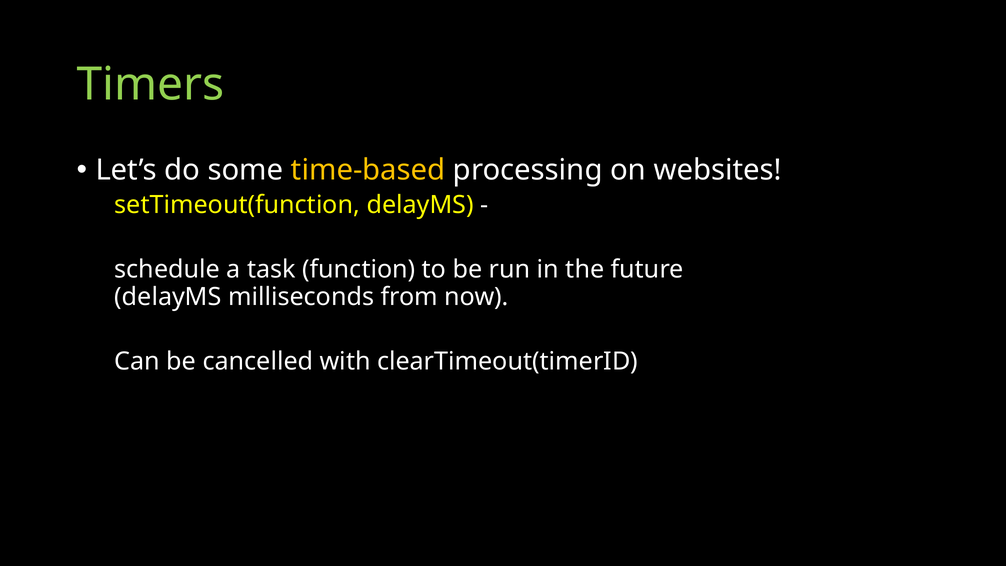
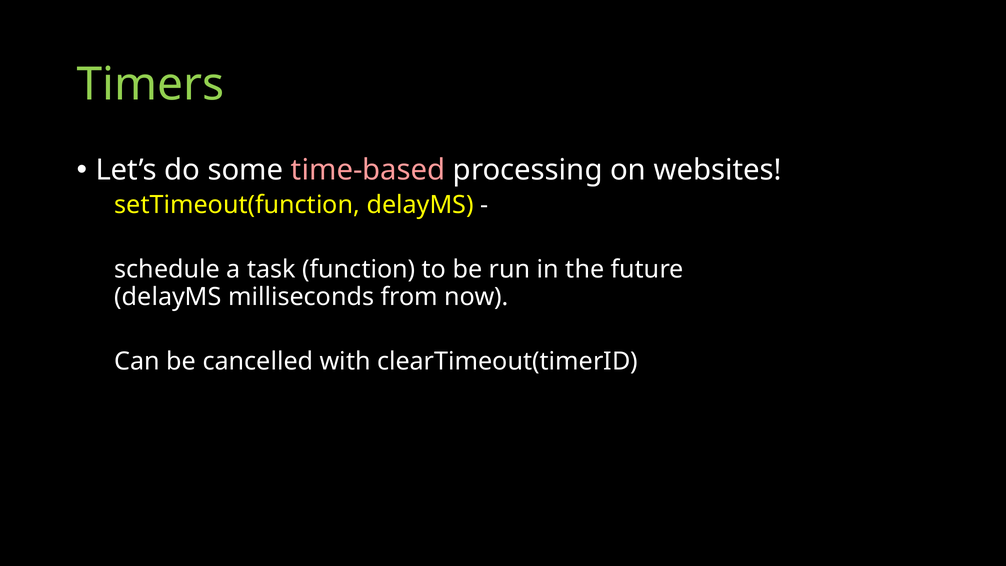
time-based colour: yellow -> pink
